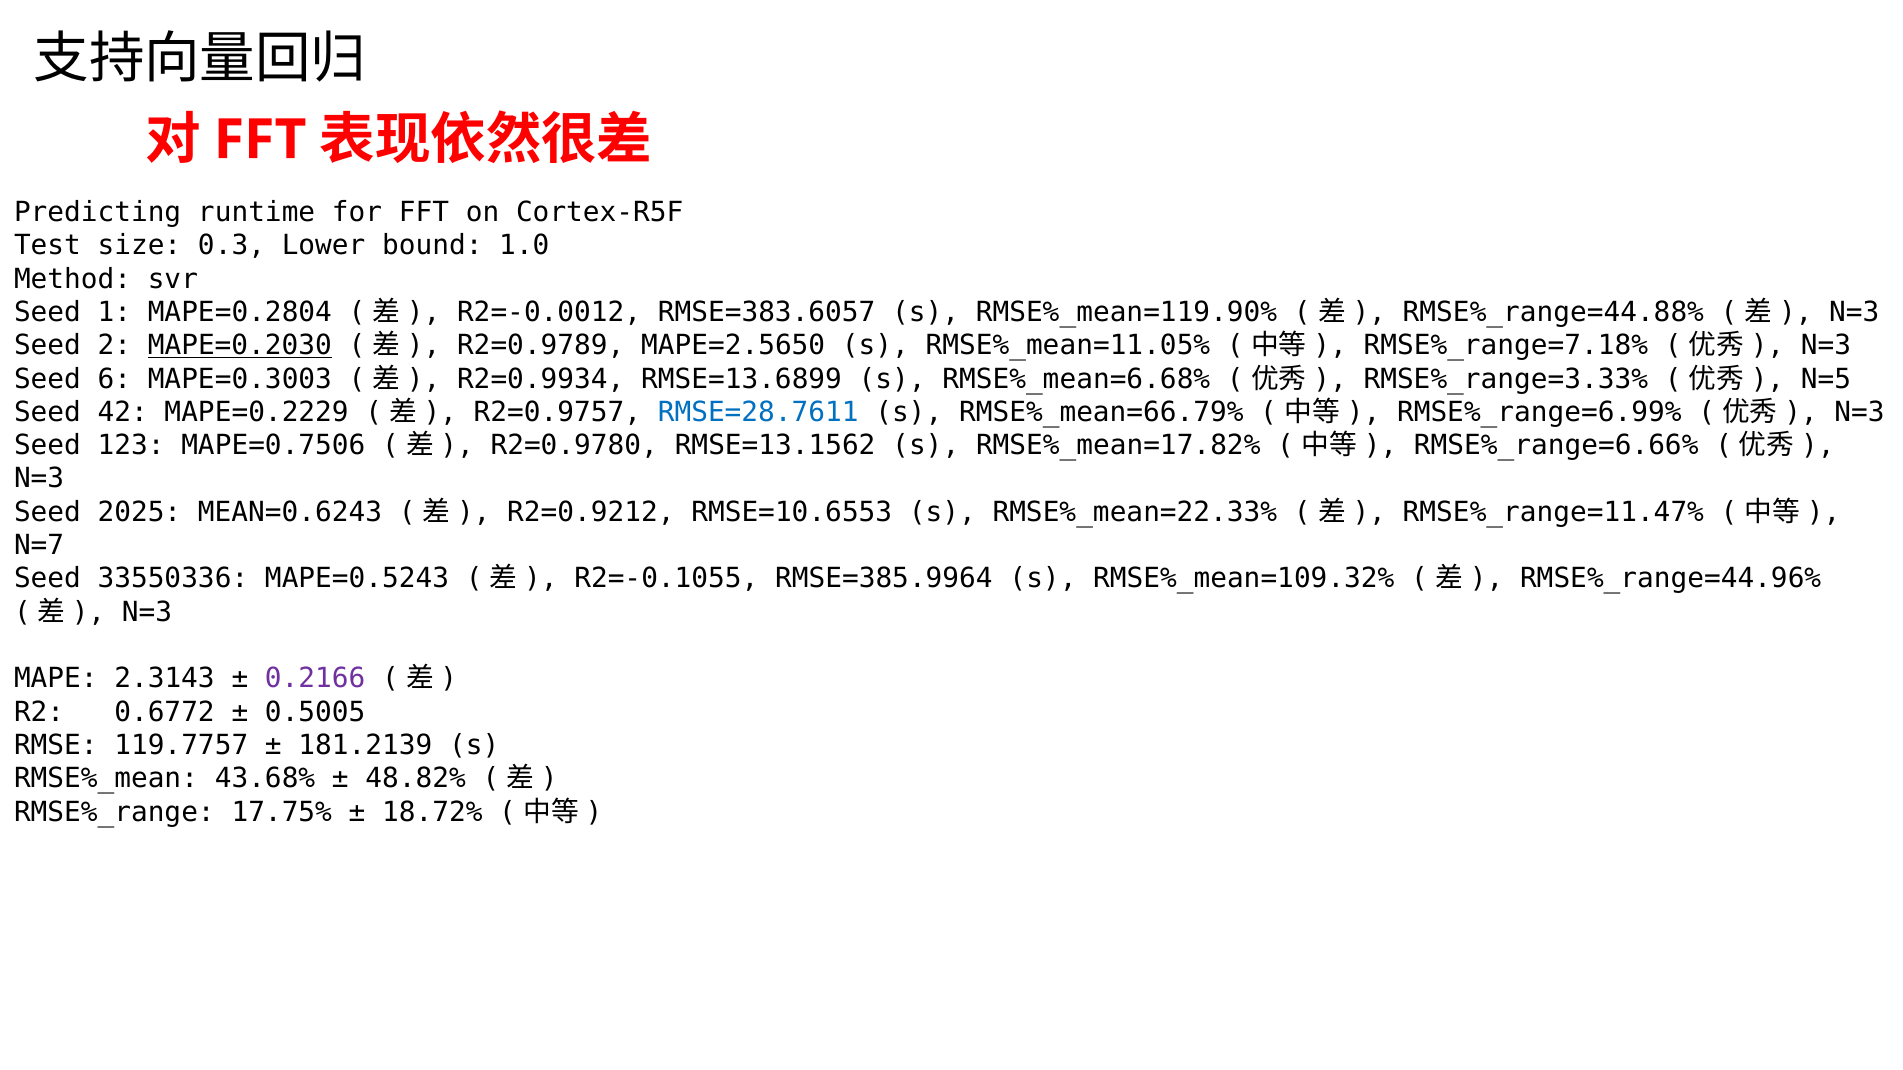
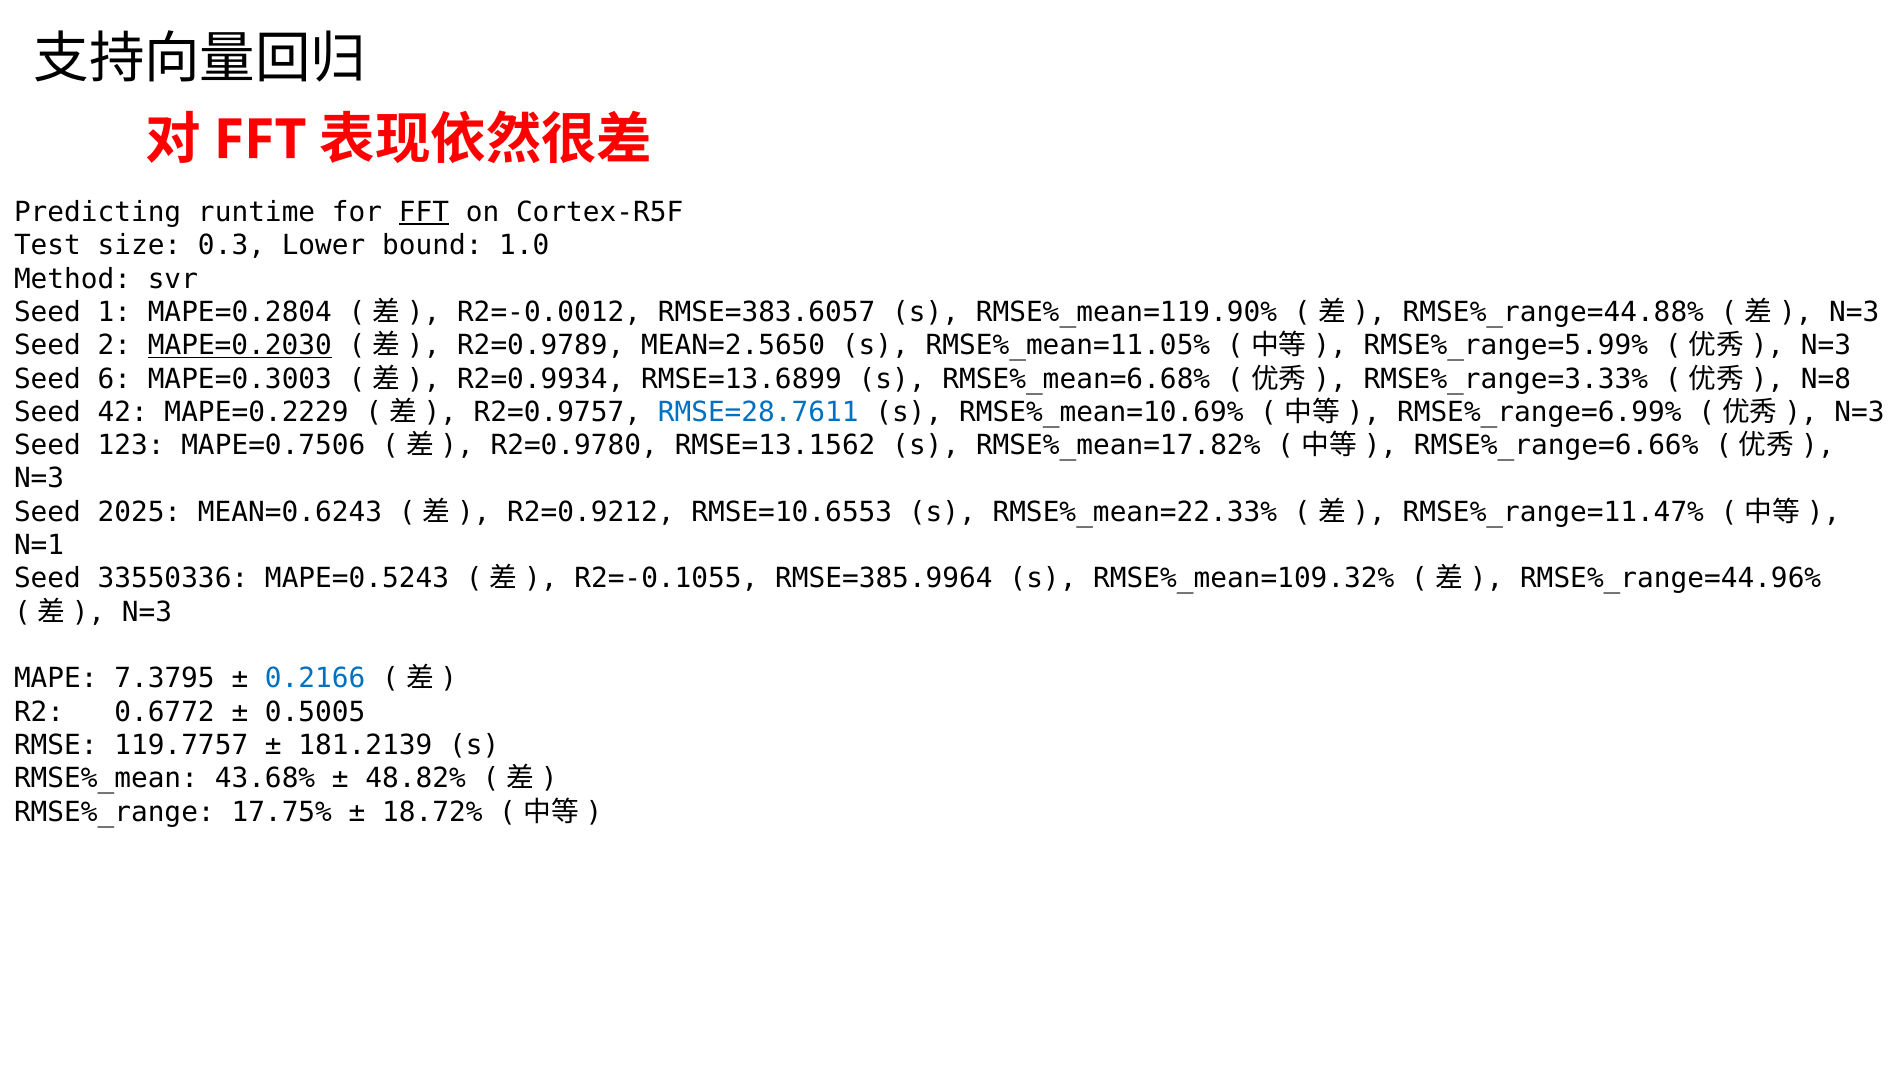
FFT at (424, 212) underline: none -> present
MAPE=2.5650: MAPE=2.5650 -> MEAN=2.5650
RMSE%_range=7.18%: RMSE%_range=7.18% -> RMSE%_range=5.99%
N=5: N=5 -> N=8
RMSE%_mean=66.79%: RMSE%_mean=66.79% -> RMSE%_mean=10.69%
N=7: N=7 -> N=1
2.3143: 2.3143 -> 7.3795
0.2166 colour: purple -> blue
